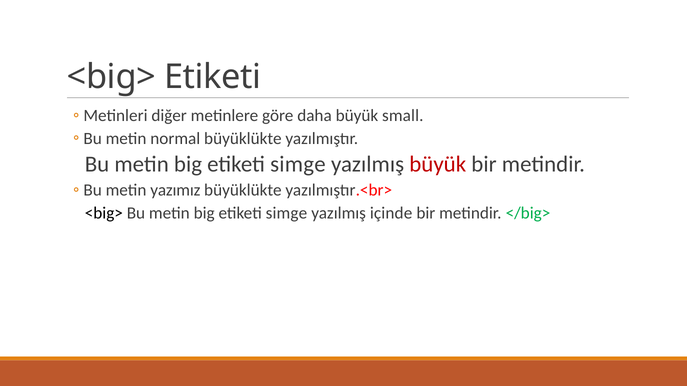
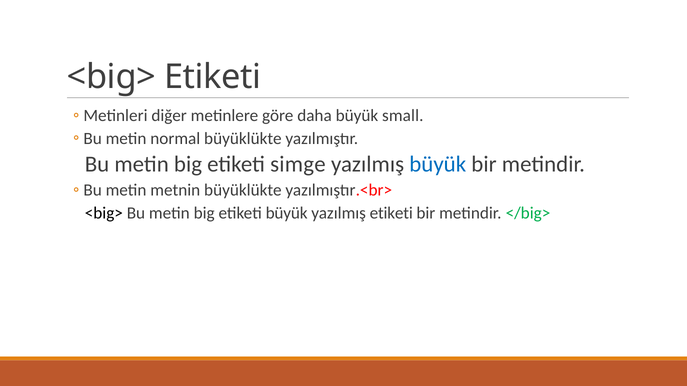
büyük at (438, 165) colour: red -> blue
yazımız: yazımız -> metnin
simge at (286, 213): simge -> büyük
yazılmış içinde: içinde -> etiketi
